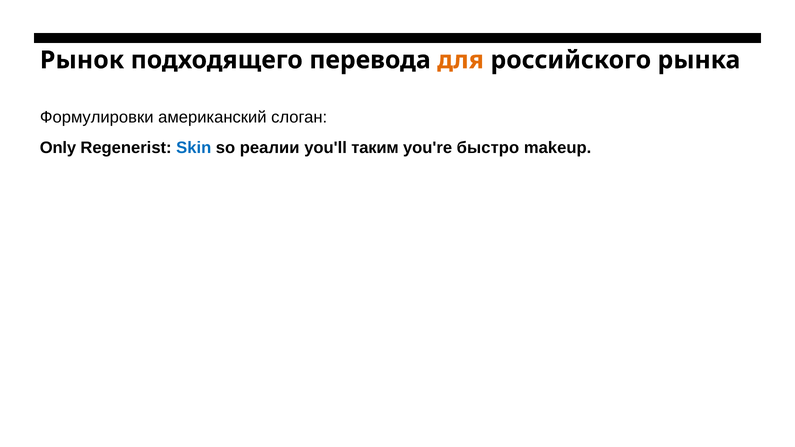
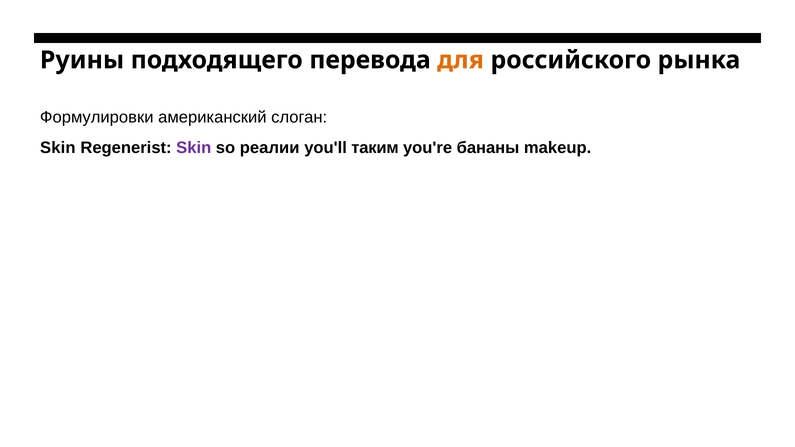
Рынок: Рынок -> Руины
Only at (58, 148): Only -> Skin
Skin at (194, 148) colour: blue -> purple
быстро: быстро -> бананы
